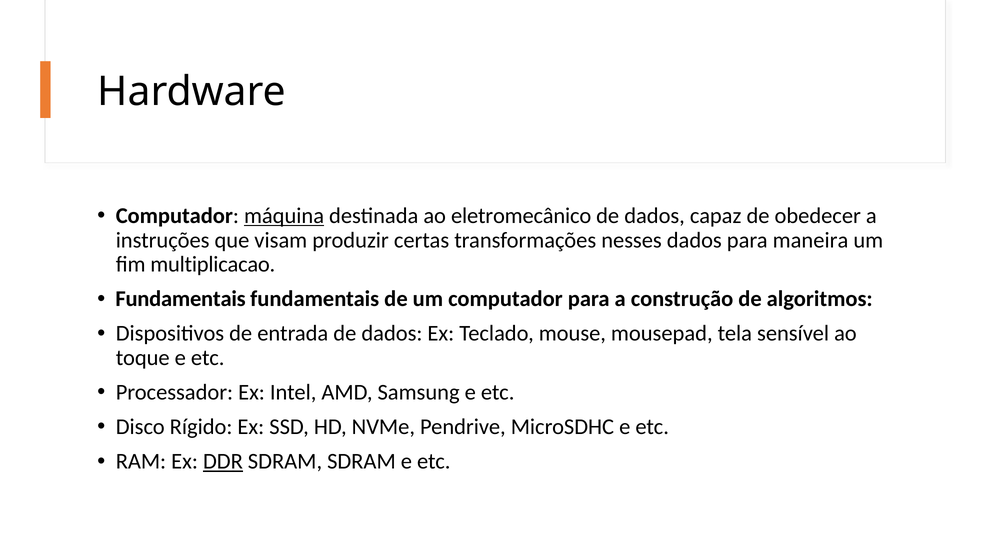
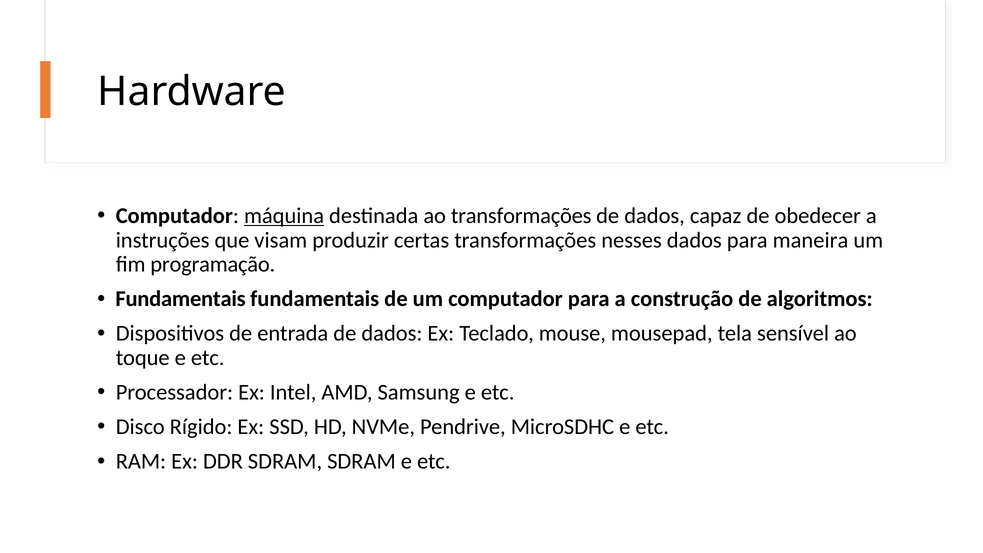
ao eletromecânico: eletromecânico -> transformações
multiplicacao: multiplicacao -> programação
DDR underline: present -> none
